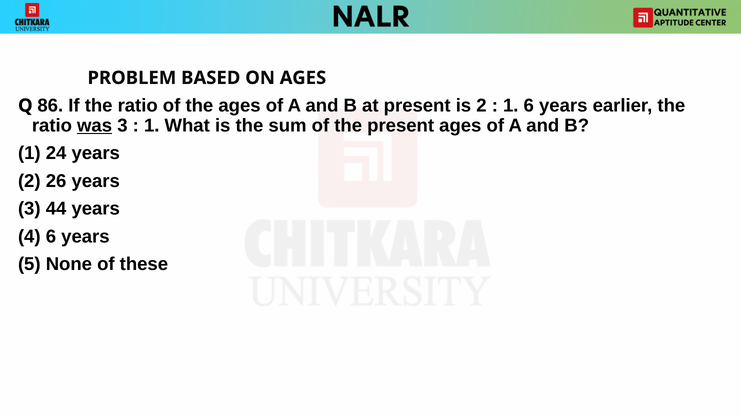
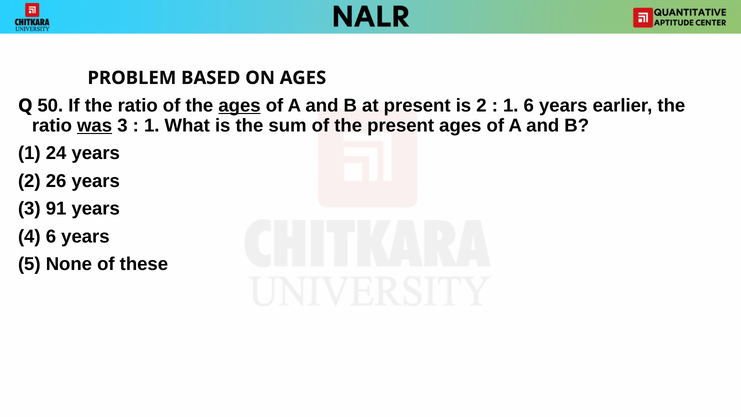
86: 86 -> 50
ages at (240, 106) underline: none -> present
44: 44 -> 91
